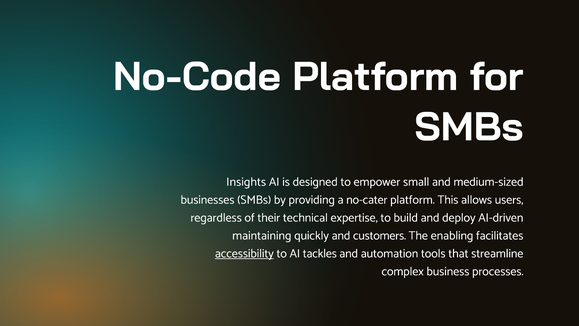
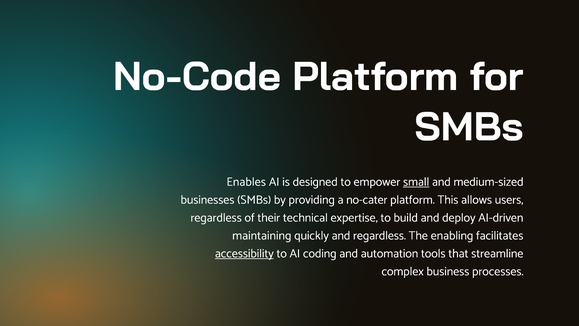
Insights: Insights -> Enables
small underline: none -> present
and customers: customers -> regardless
tackles: tackles -> coding
